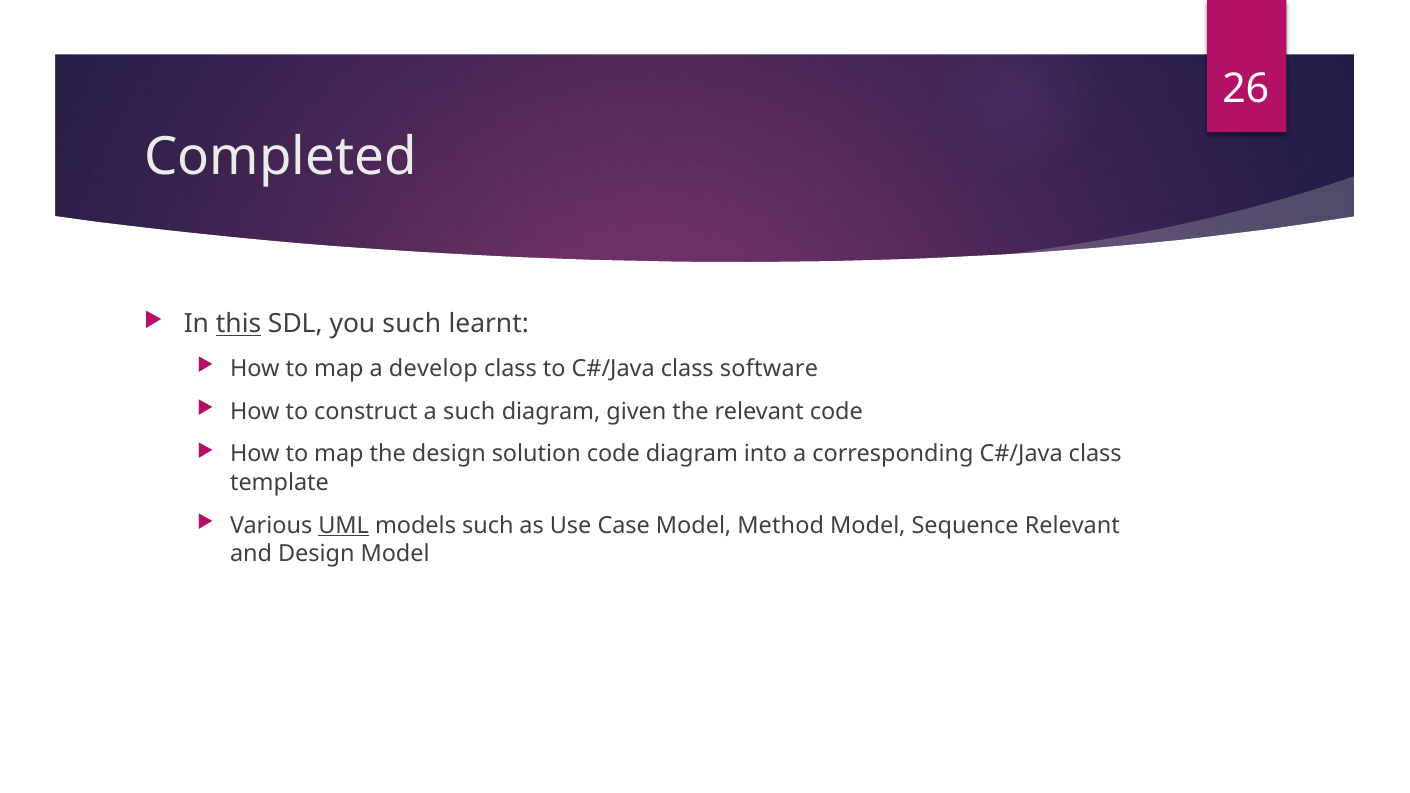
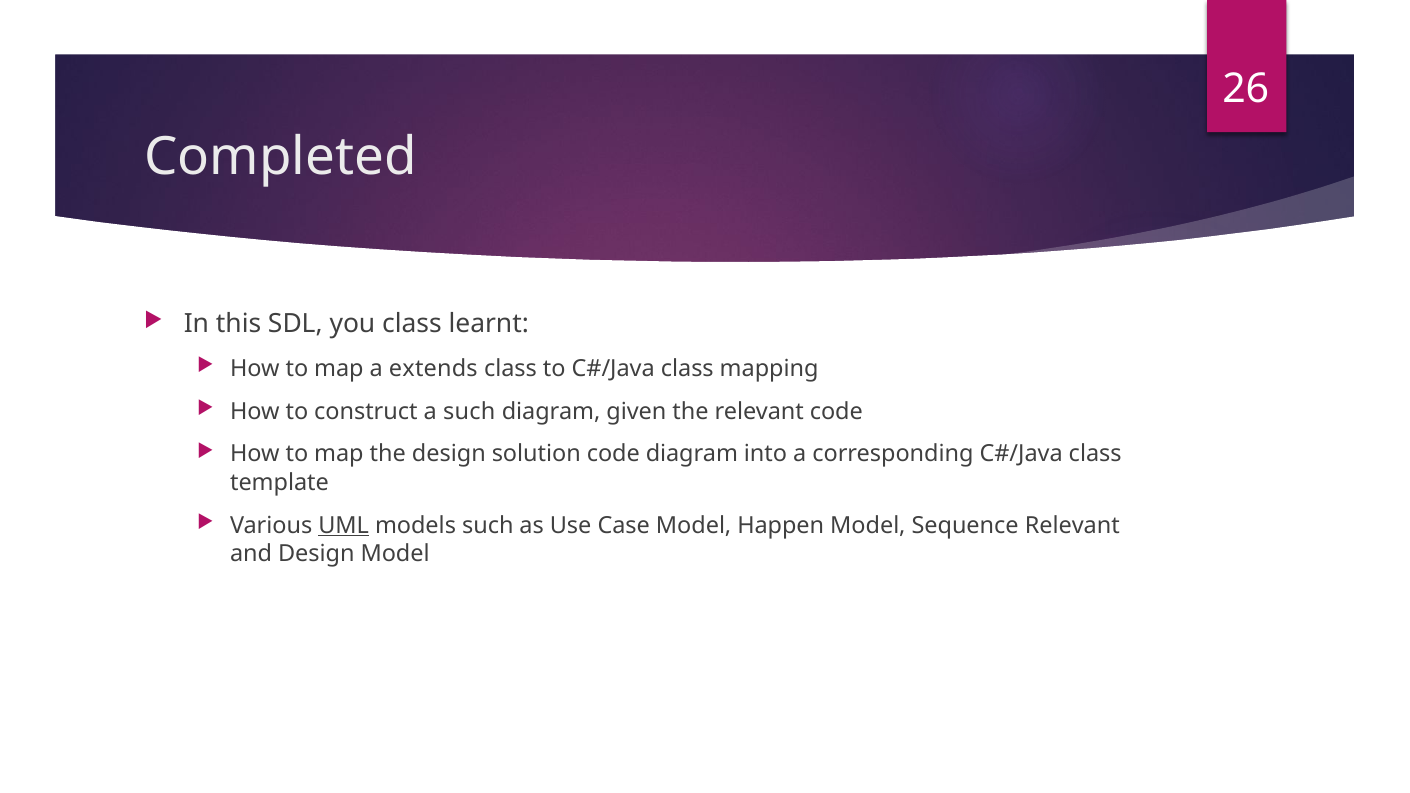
this underline: present -> none
you such: such -> class
develop: develop -> extends
software: software -> mapping
Method: Method -> Happen
